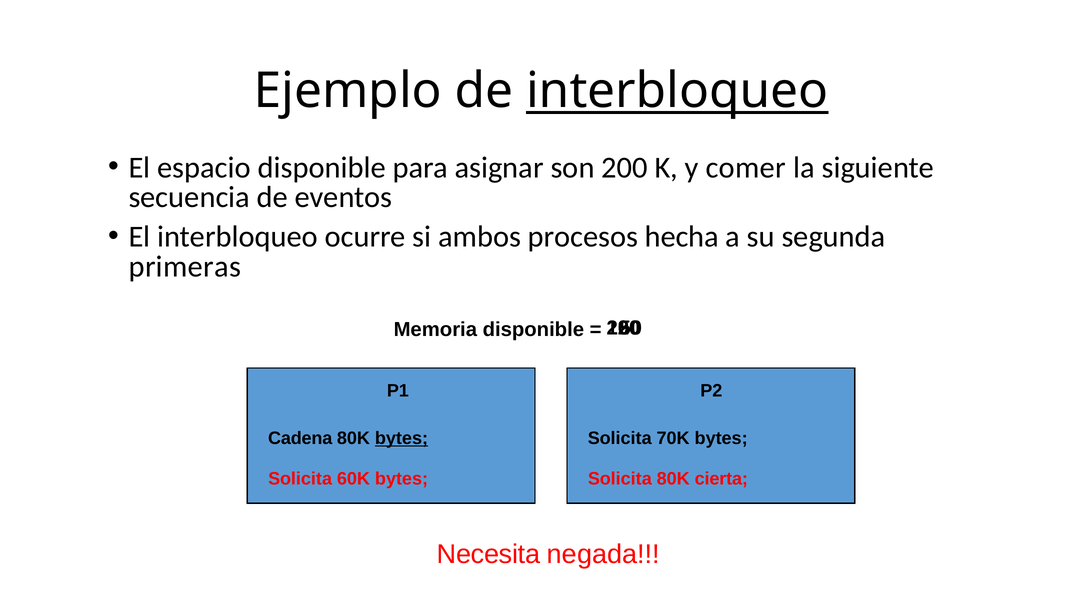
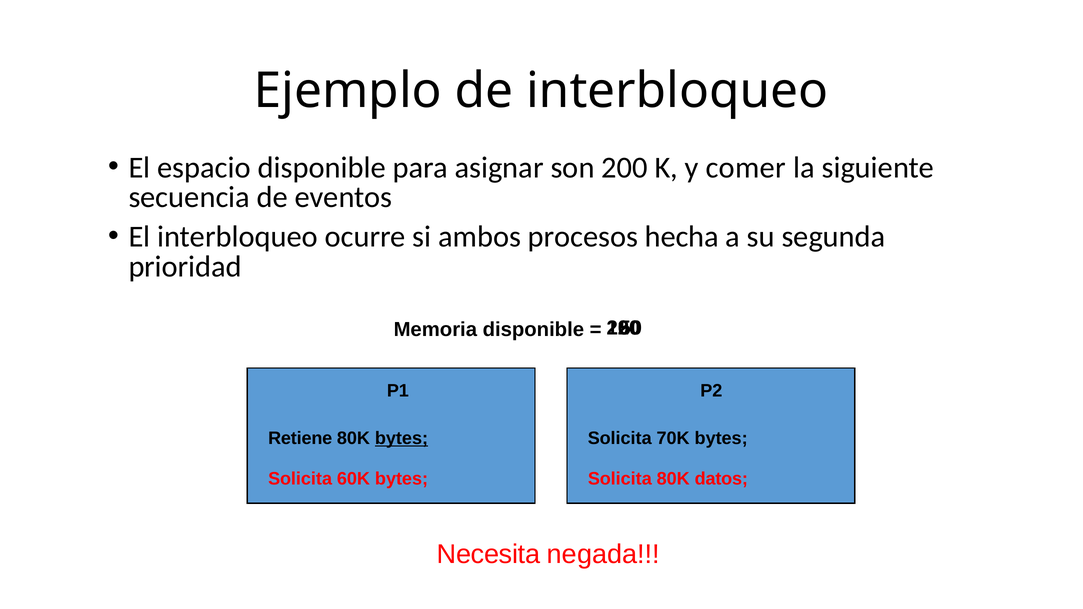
interbloqueo at (677, 91) underline: present -> none
primeras: primeras -> prioridad
Cadena: Cadena -> Retiene
cierta: cierta -> datos
